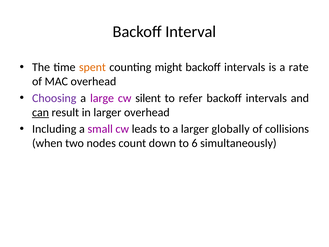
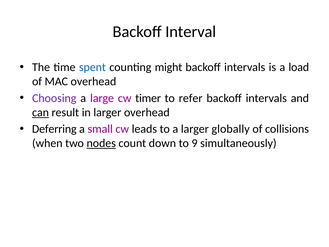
spent colour: orange -> blue
rate: rate -> load
silent: silent -> timer
Including: Including -> Deferring
nodes underline: none -> present
6: 6 -> 9
